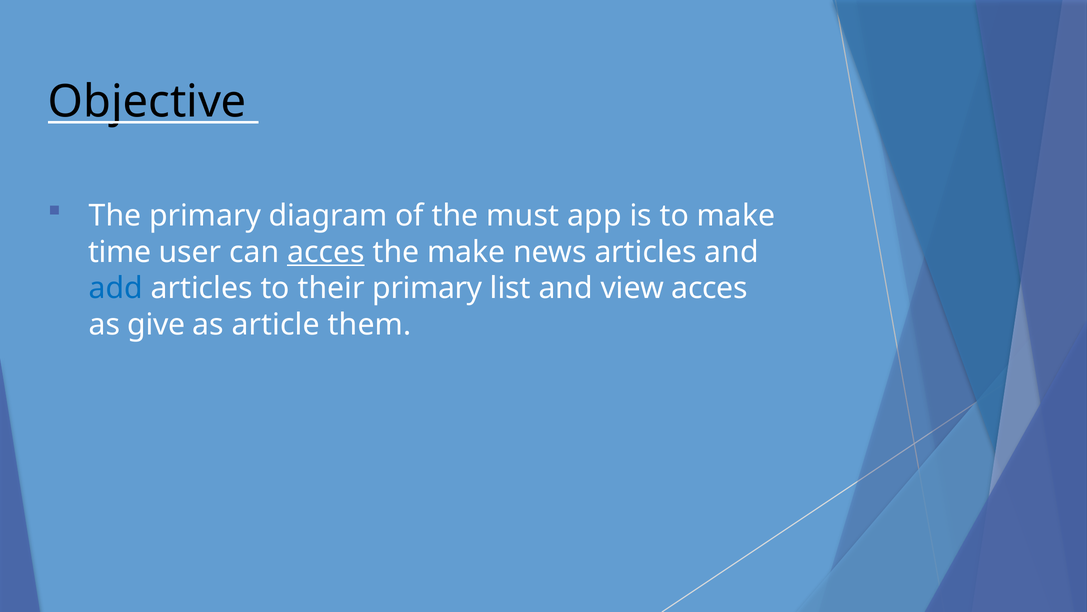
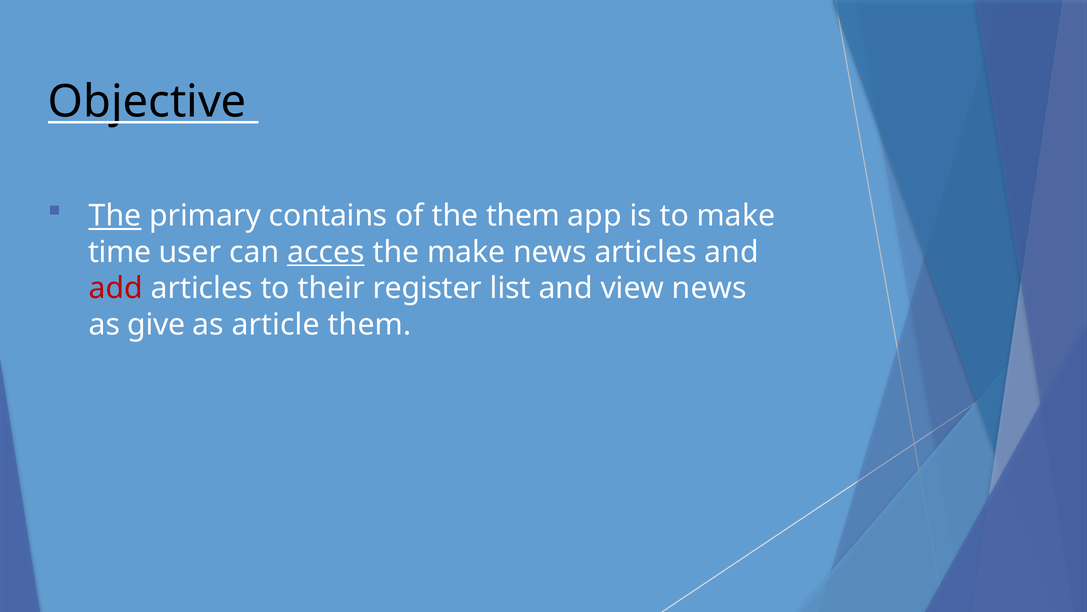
The at (115, 216) underline: none -> present
diagram: diagram -> contains
the must: must -> them
add colour: blue -> red
their primary: primary -> register
view acces: acces -> news
